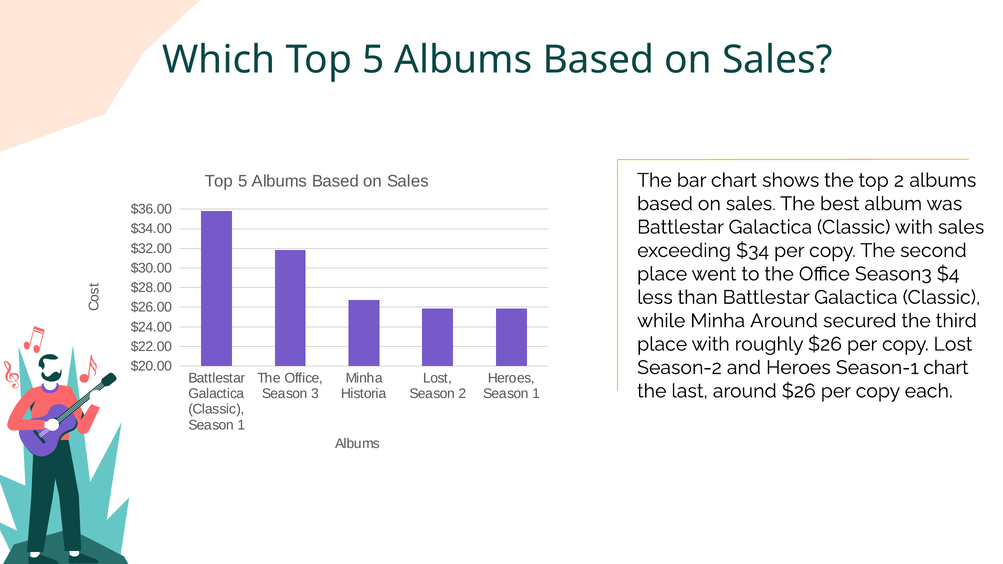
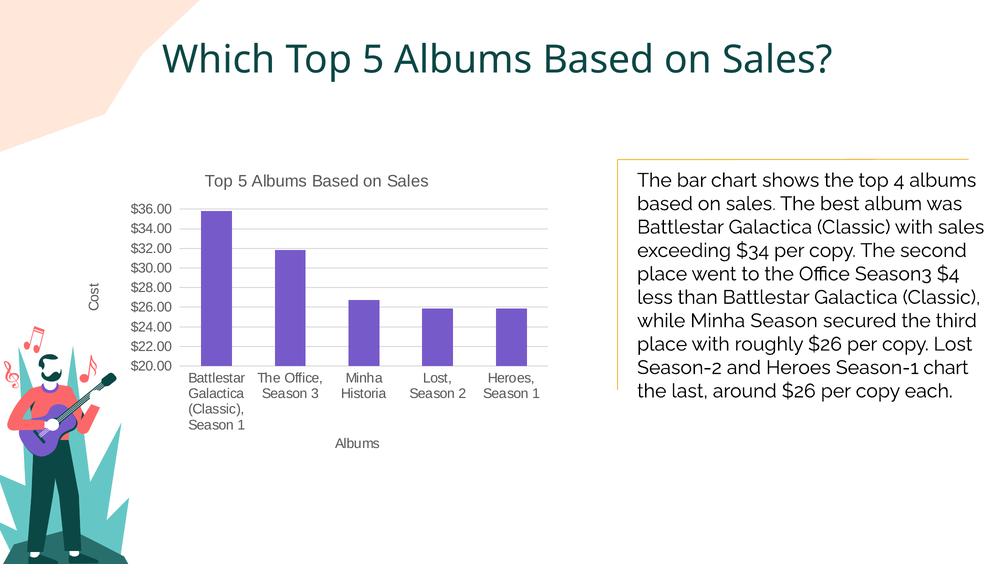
top 2: 2 -> 4
Minha Around: Around -> Season
